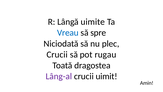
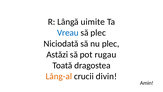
să spre: spre -> plec
Crucii at (57, 54): Crucii -> Astăzi
Lâng-al colour: purple -> orange
uimit: uimit -> divin
